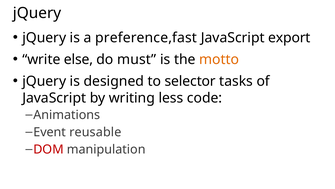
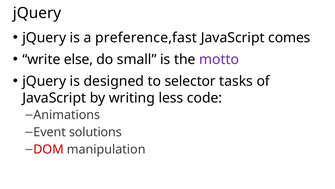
export: export -> comes
must: must -> small
motto colour: orange -> purple
reusable: reusable -> solutions
